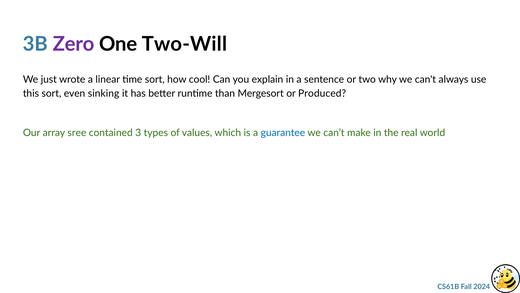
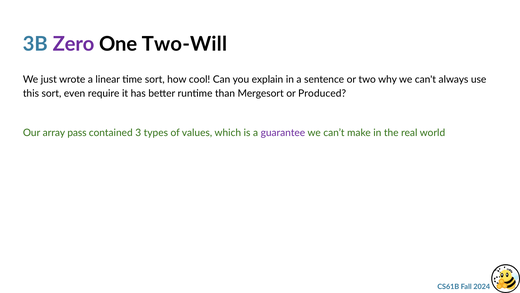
sinking: sinking -> require
sree: sree -> pass
guarantee colour: blue -> purple
